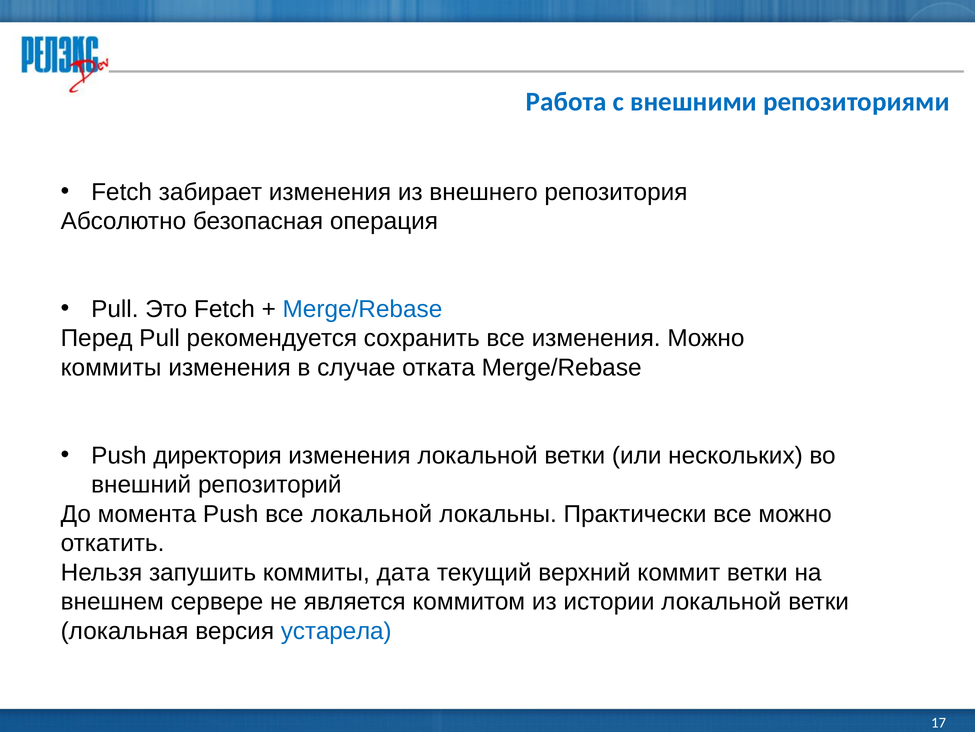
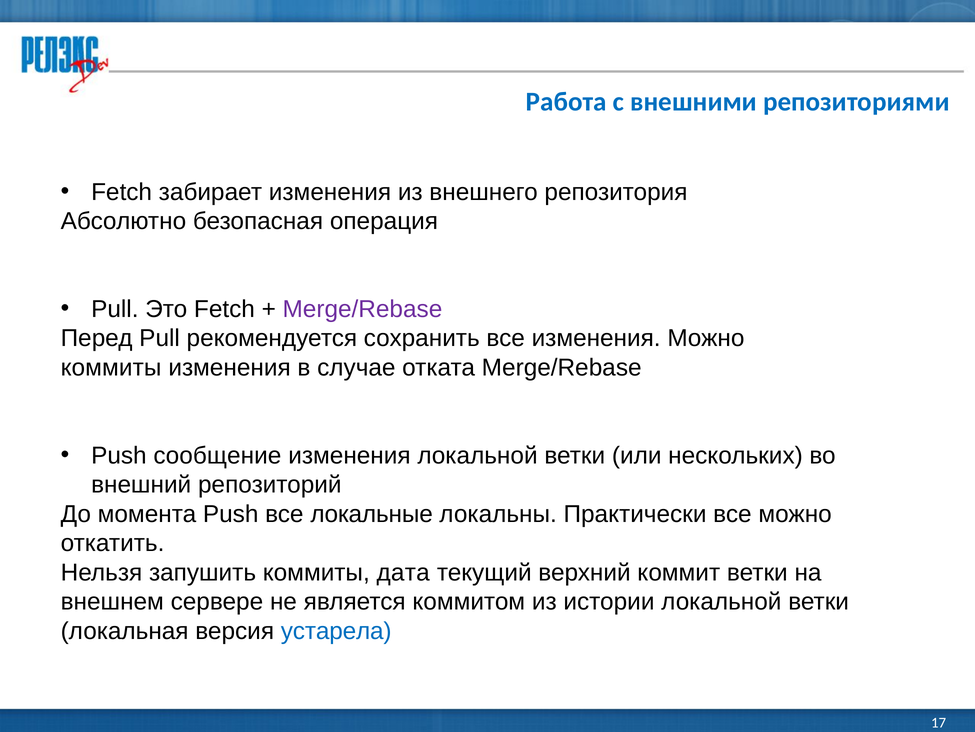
Merge/Rebase at (362, 309) colour: blue -> purple
директория: директория -> сообщение
все локальной: локальной -> локальные
